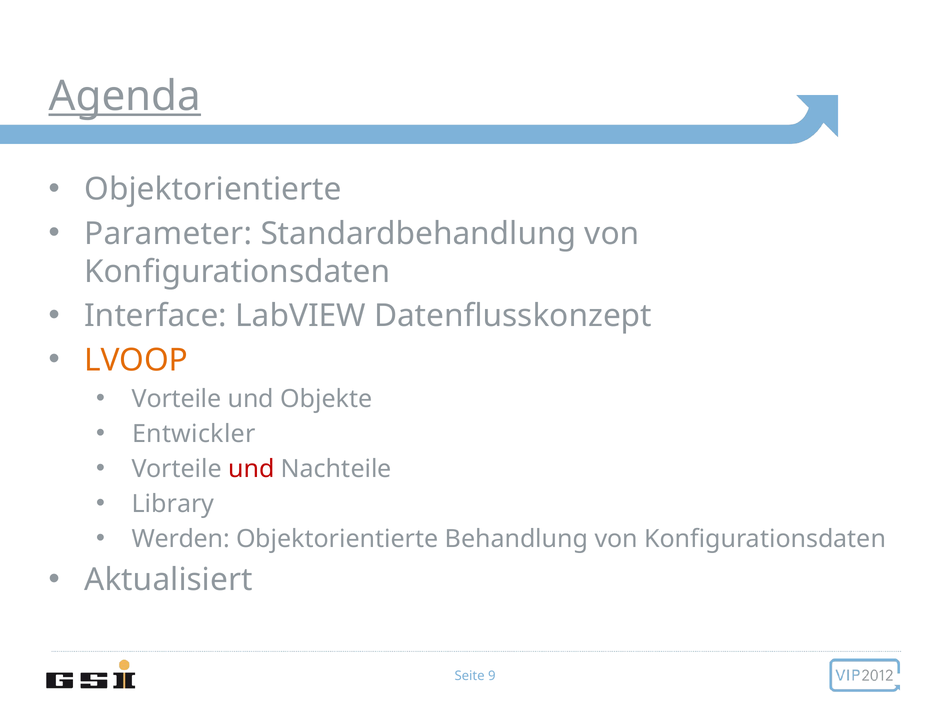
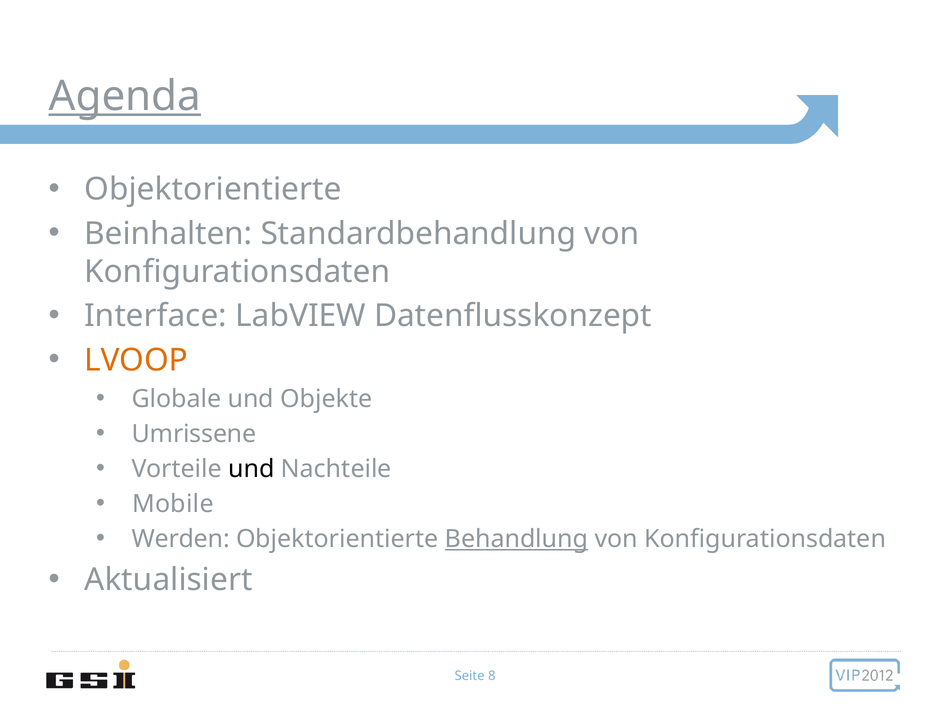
Parameter: Parameter -> Beinhalten
Vorteile at (177, 399): Vorteile -> Globale
Entwickler: Entwickler -> Umrissene
und at (251, 469) colour: red -> black
Library: Library -> Mobile
Behandlung underline: none -> present
9: 9 -> 8
